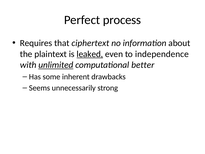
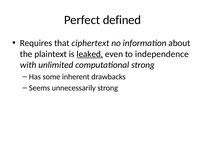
process: process -> defined
unlimited underline: present -> none
computational better: better -> strong
